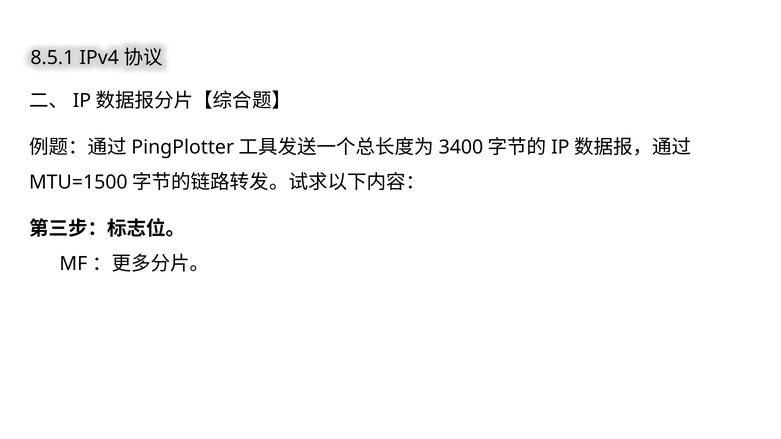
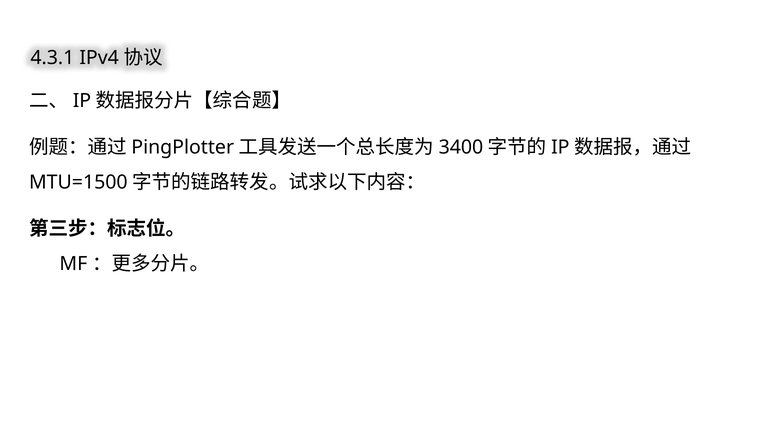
8.5.1: 8.5.1 -> 4.3.1
